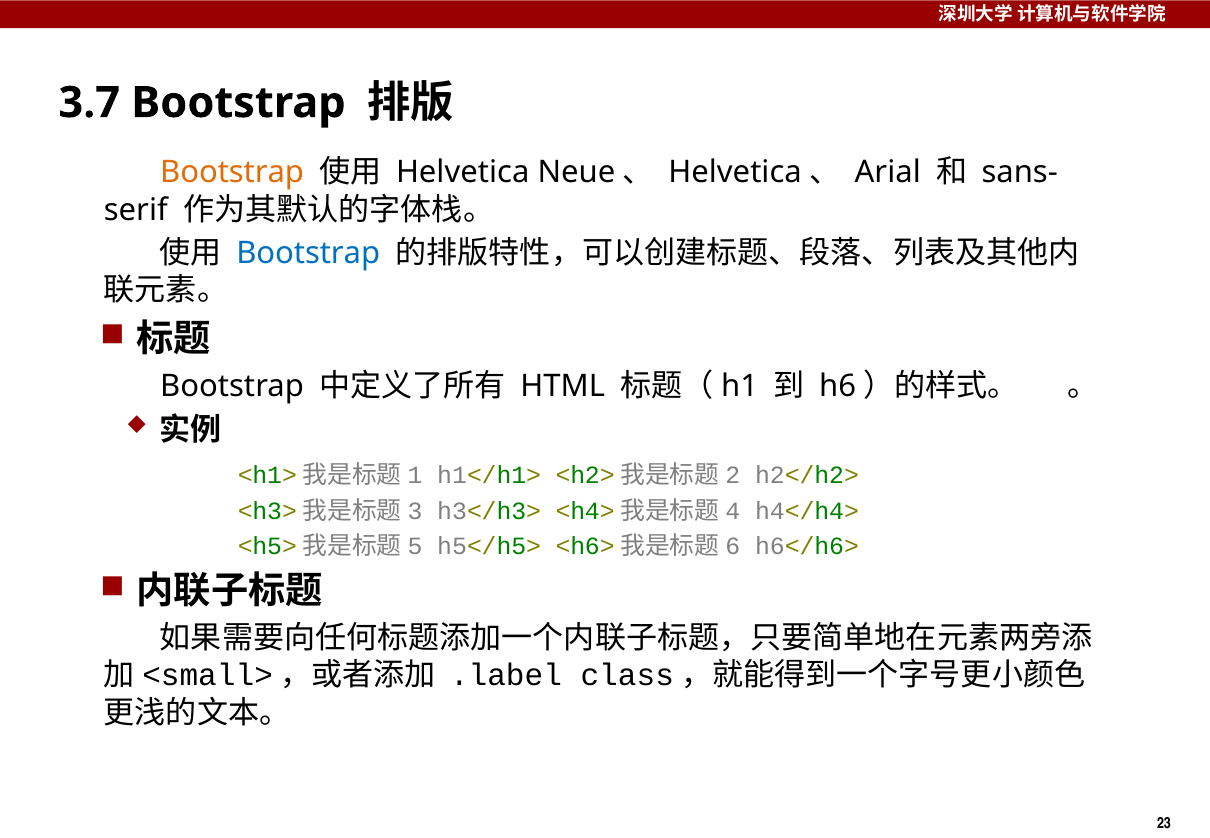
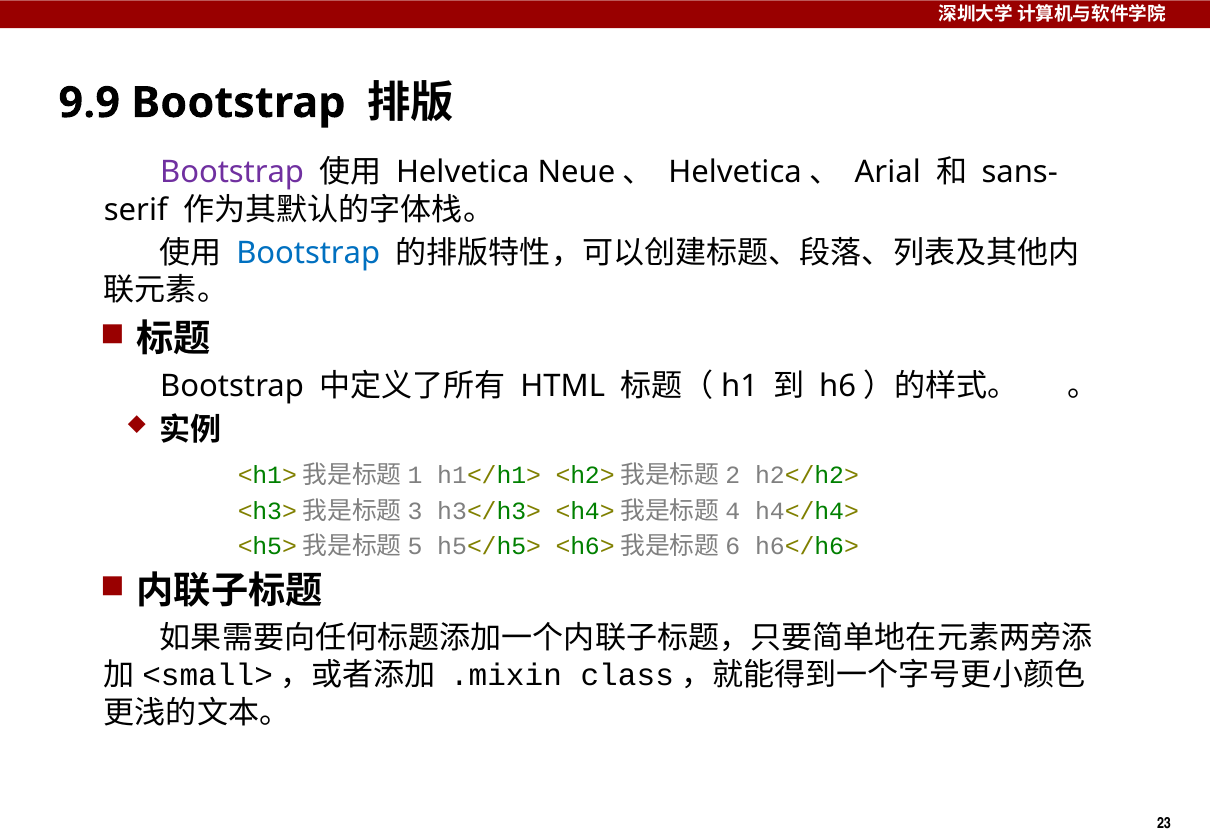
3.7: 3.7 -> 9.9
Bootstrap at (232, 173) colour: orange -> purple
.label: .label -> .mixin
